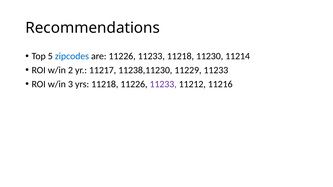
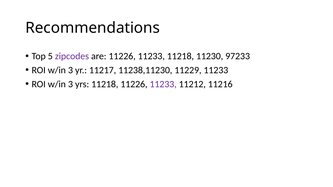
zipcodes colour: blue -> purple
11214: 11214 -> 97233
2 at (70, 70): 2 -> 3
